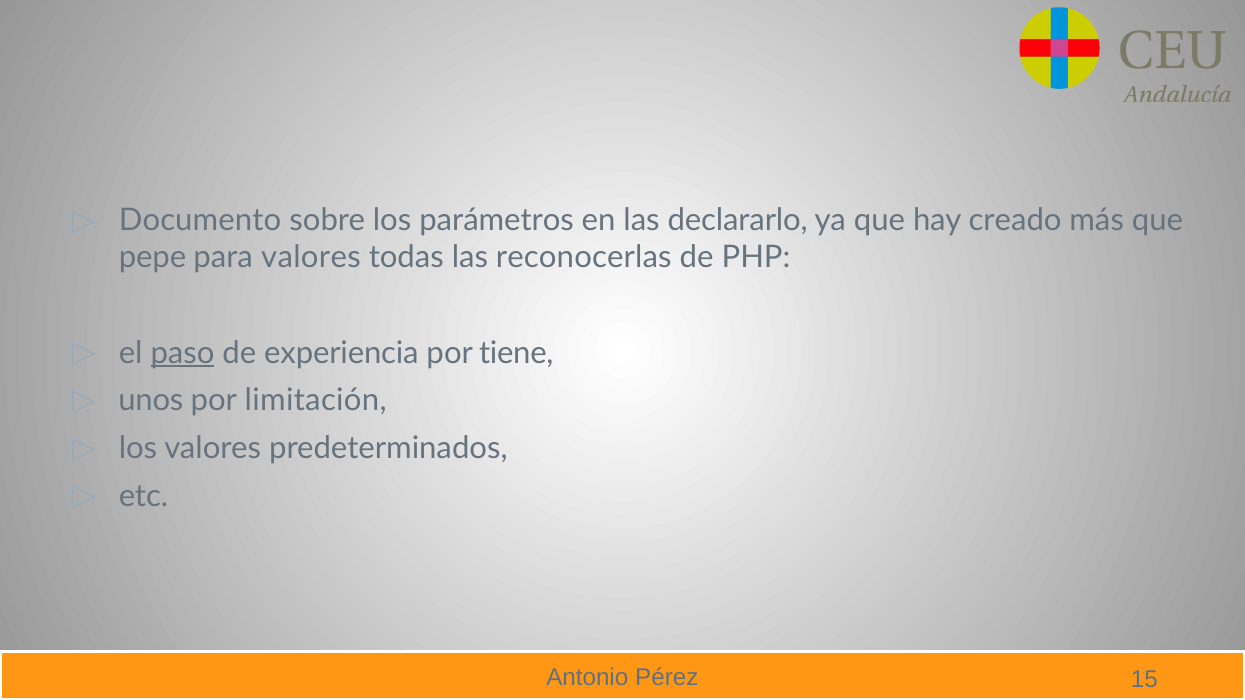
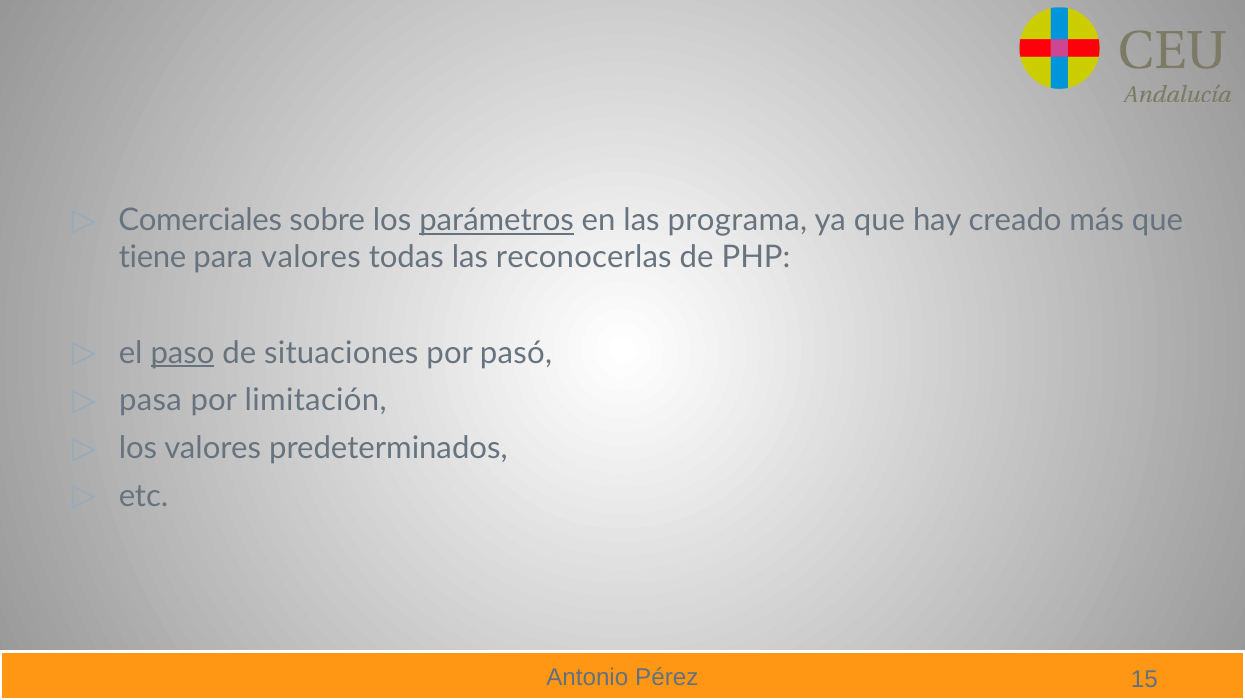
Documento: Documento -> Comerciales
parámetros underline: none -> present
declararlo: declararlo -> programa
pepe: pepe -> tiene
experiencia: experiencia -> situaciones
tiene: tiene -> pasó
unos: unos -> pasa
